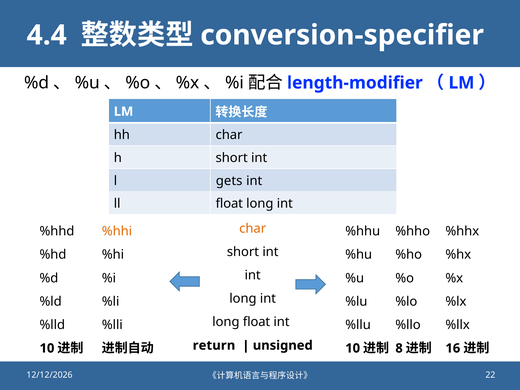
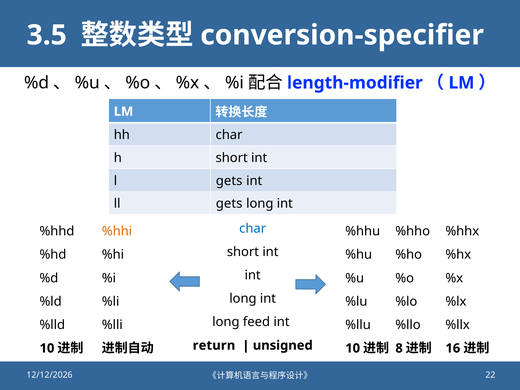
4.4: 4.4 -> 3.5
ll float: float -> gets
char at (253, 228) colour: orange -> blue
long float: float -> feed
